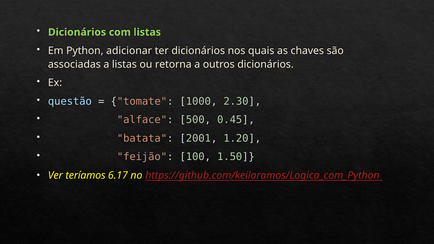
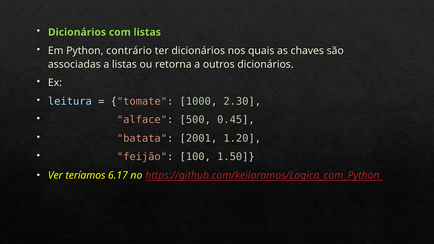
adicionar: adicionar -> contrário
questão: questão -> leitura
